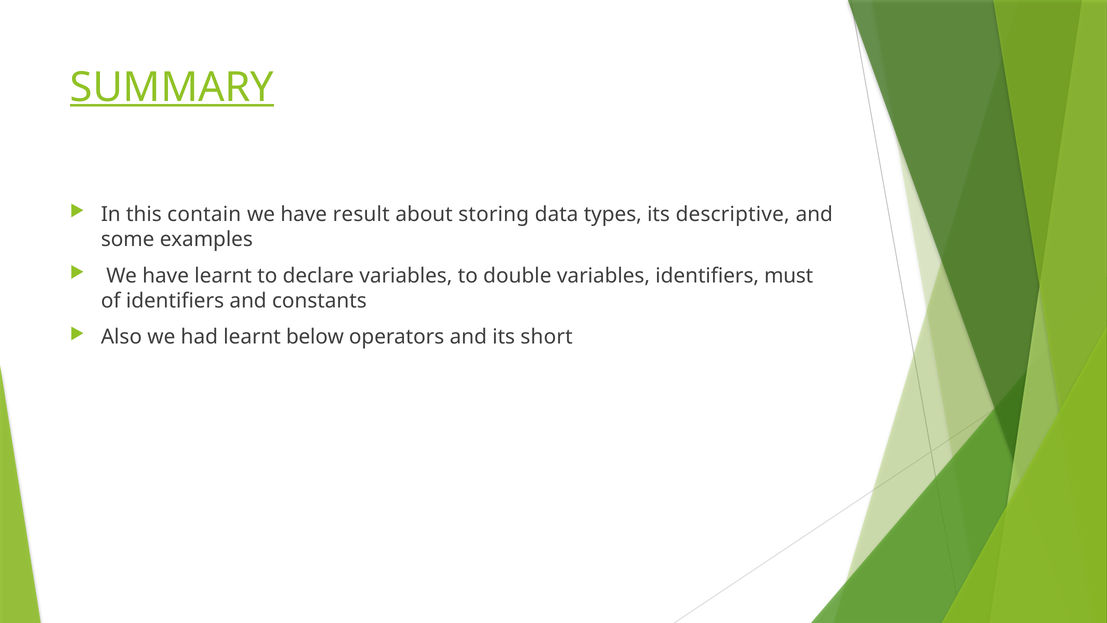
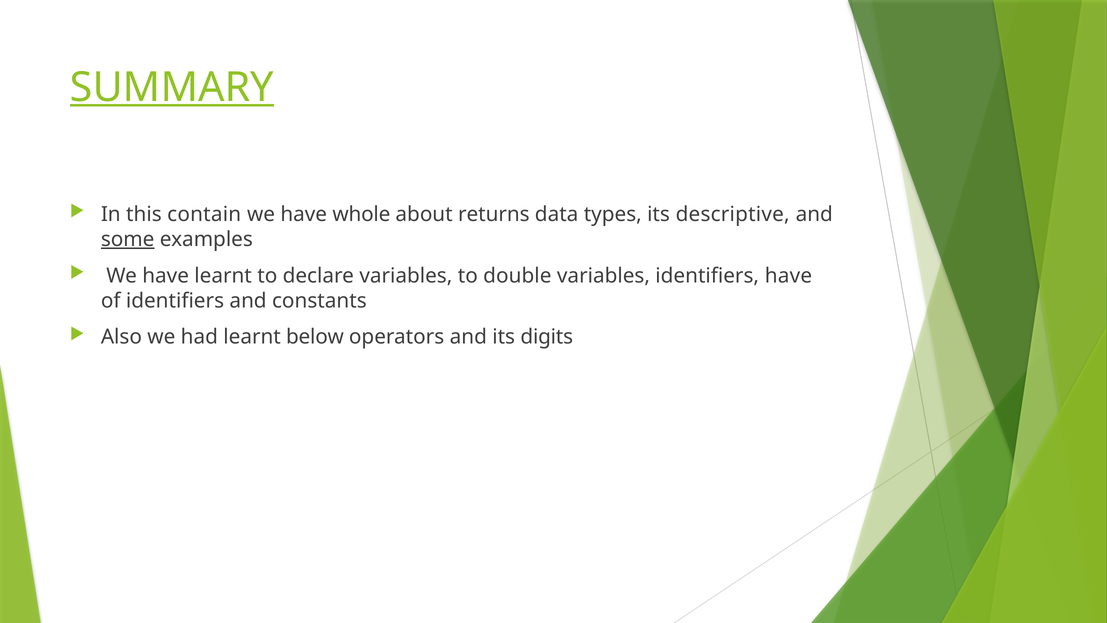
result: result -> whole
storing: storing -> returns
some underline: none -> present
identifiers must: must -> have
short: short -> digits
